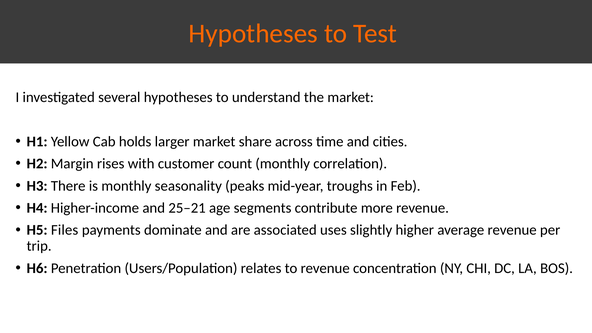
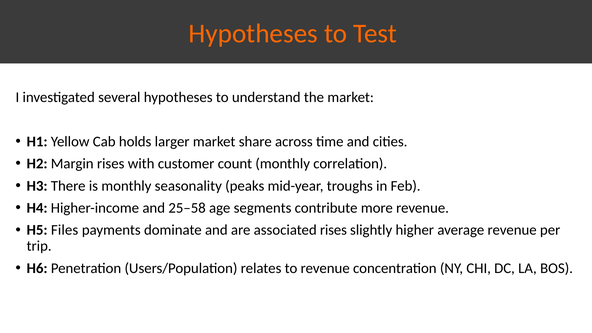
25–21: 25–21 -> 25–58
associated uses: uses -> rises
